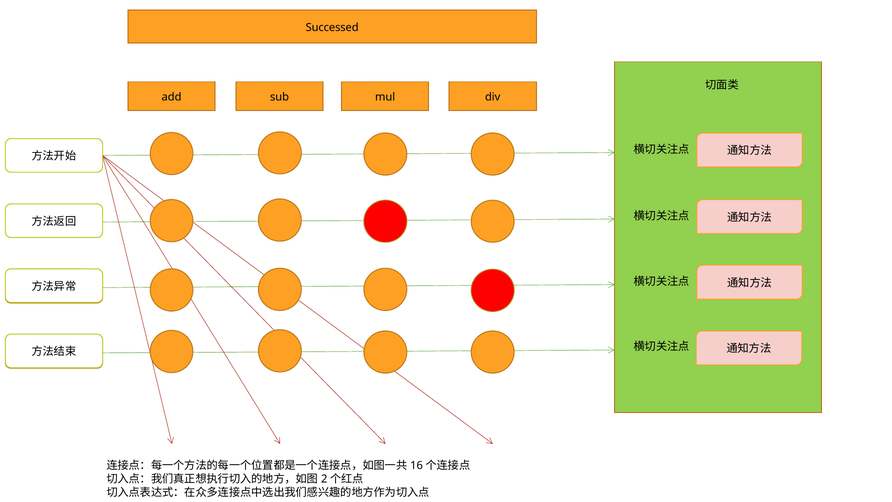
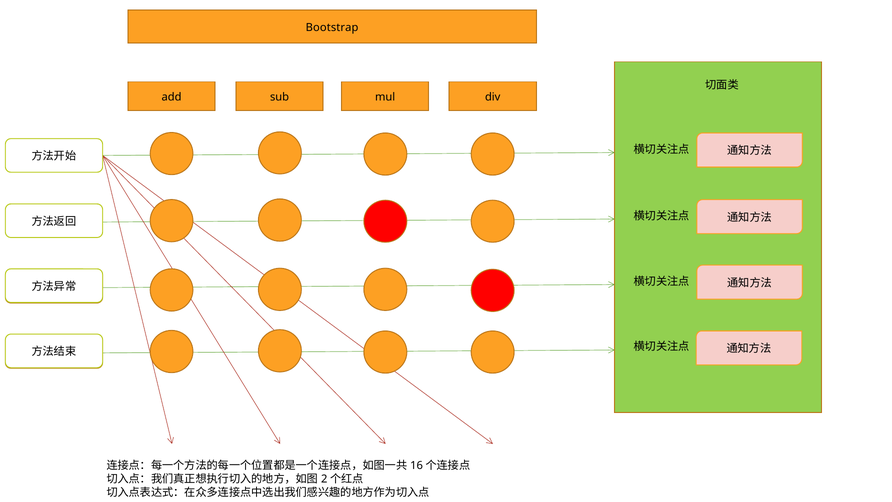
Successed: Successed -> Bootstrap
